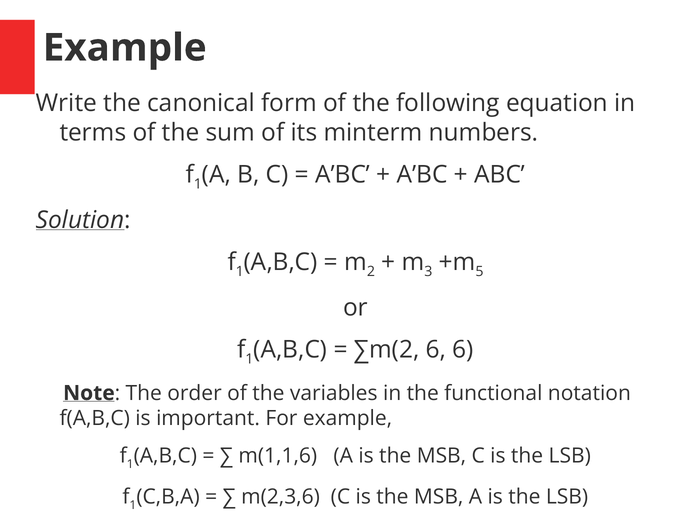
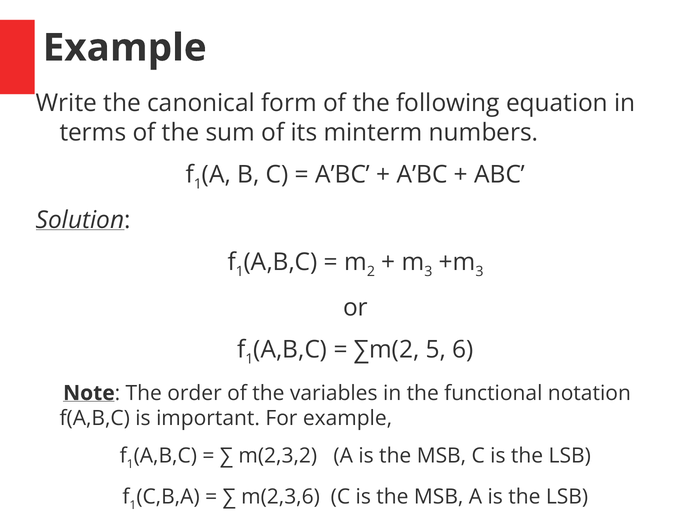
5 at (479, 272): 5 -> 3
∑m(2 6: 6 -> 5
m(1,1,6: m(1,1,6 -> m(2,3,2
